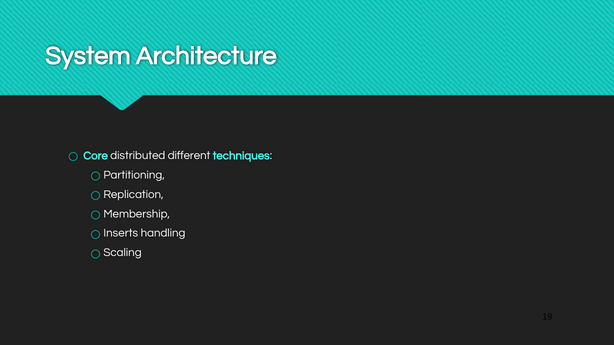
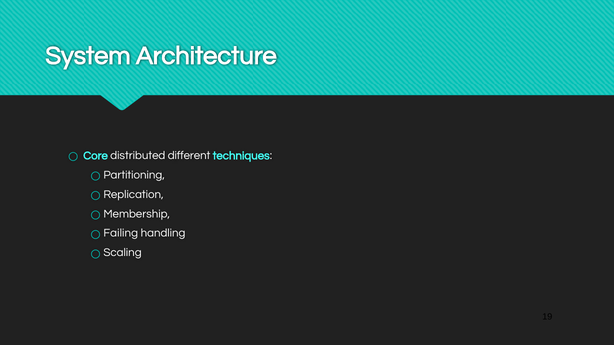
Inserts: Inserts -> Failing
